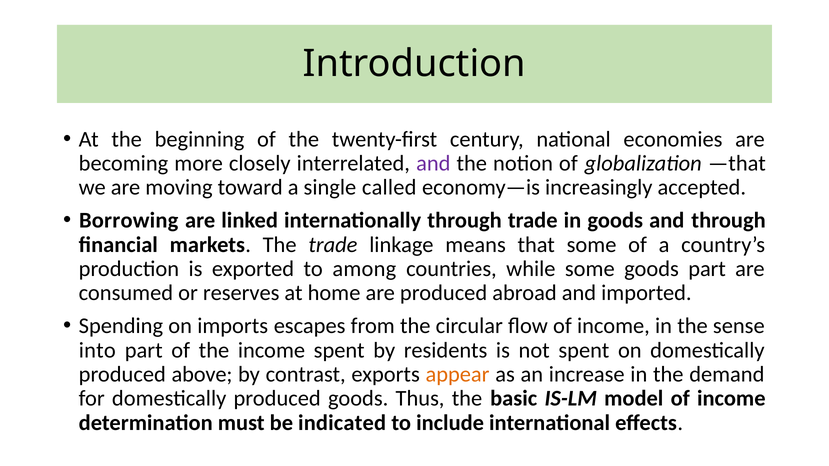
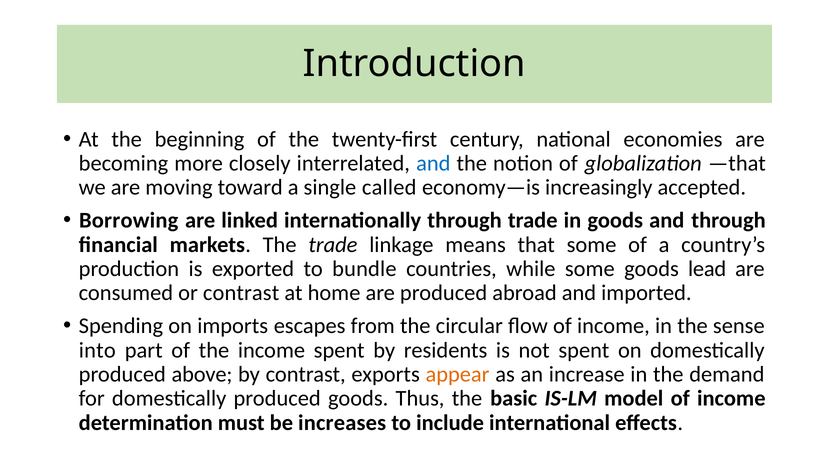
and at (433, 163) colour: purple -> blue
among: among -> bundle
goods part: part -> lead
or reserves: reserves -> contrast
indicated: indicated -> increases
